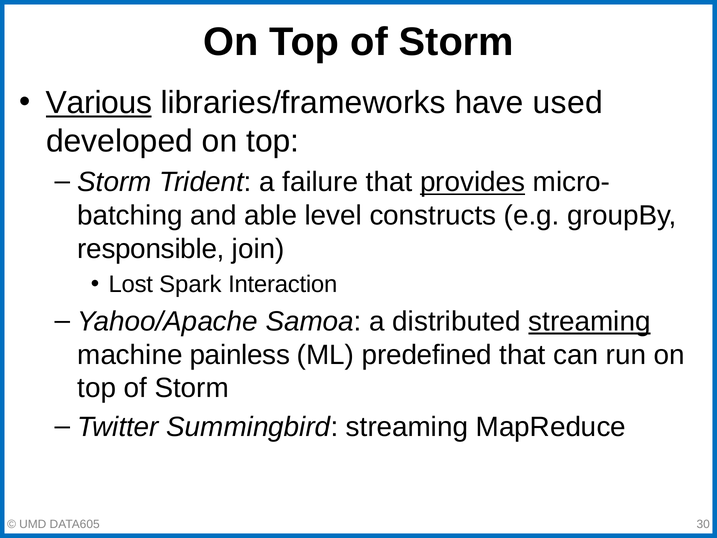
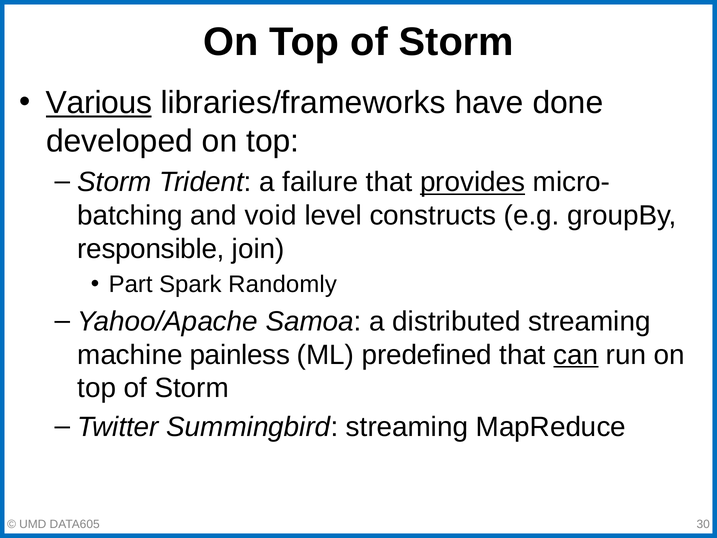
used: used -> done
able: able -> void
Lost: Lost -> Part
Interaction: Interaction -> Randomly
streaming at (590, 321) underline: present -> none
can underline: none -> present
